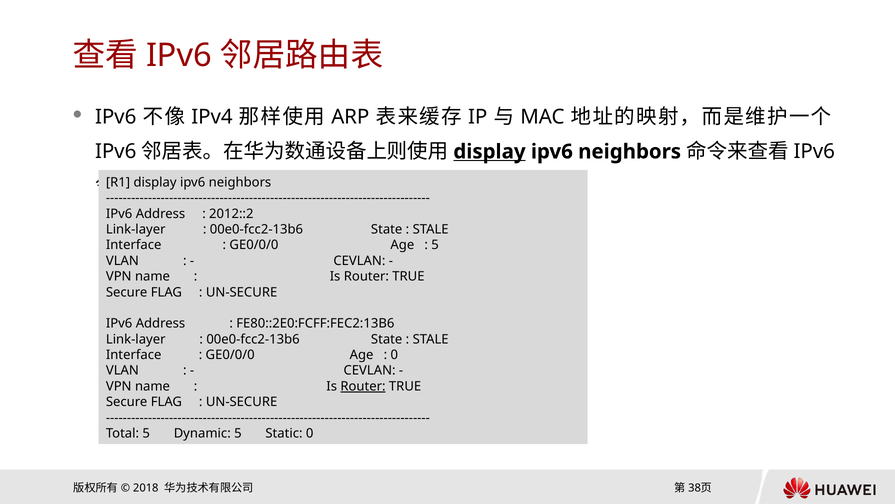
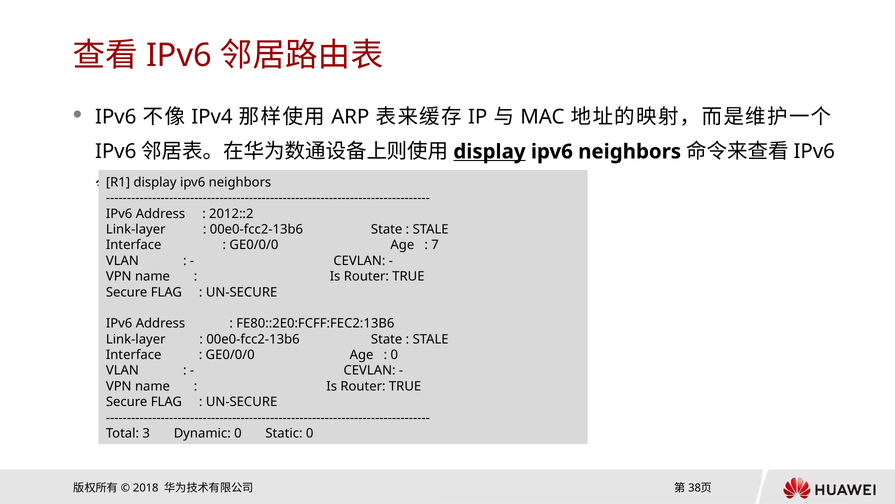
5 at (435, 245): 5 -> 7
Router at (363, 386) underline: present -> none
Total 5: 5 -> 3
Dynamic 5: 5 -> 0
